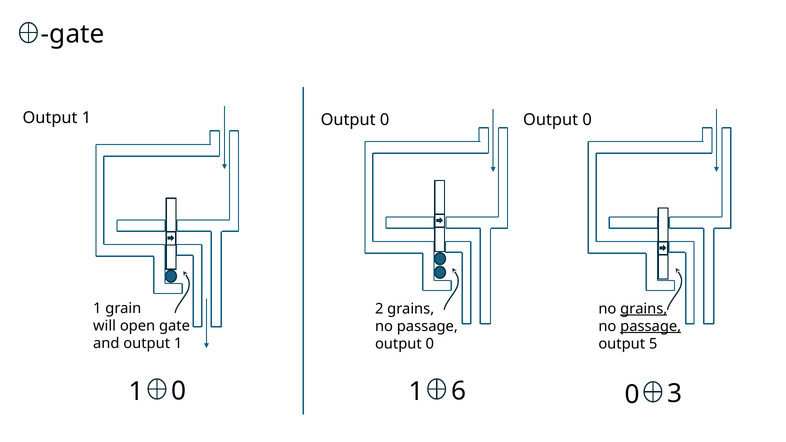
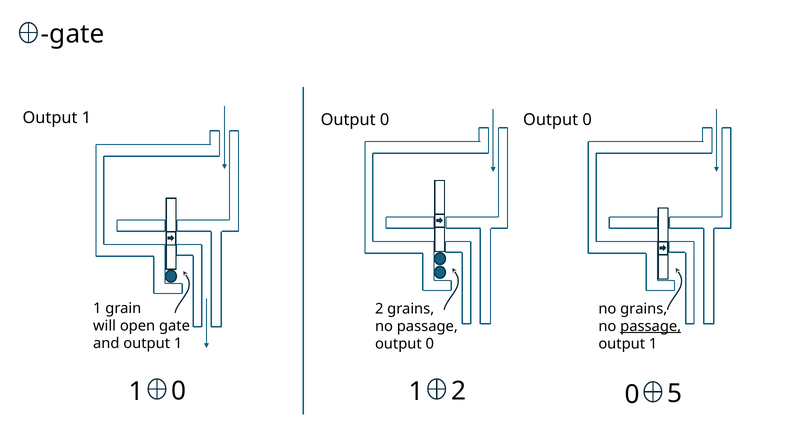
grains at (644, 309) underline: present -> none
5 at (653, 344): 5 -> 1
1 6: 6 -> 2
3: 3 -> 5
